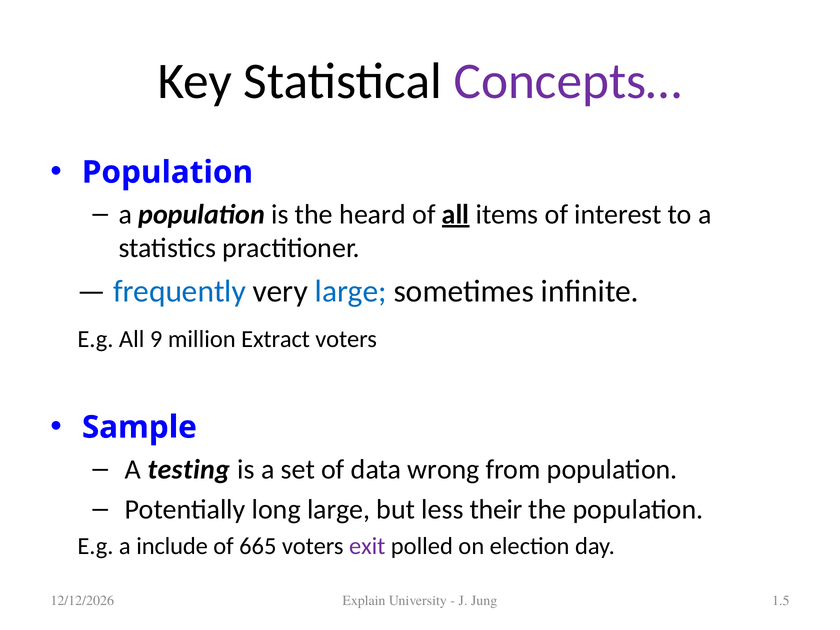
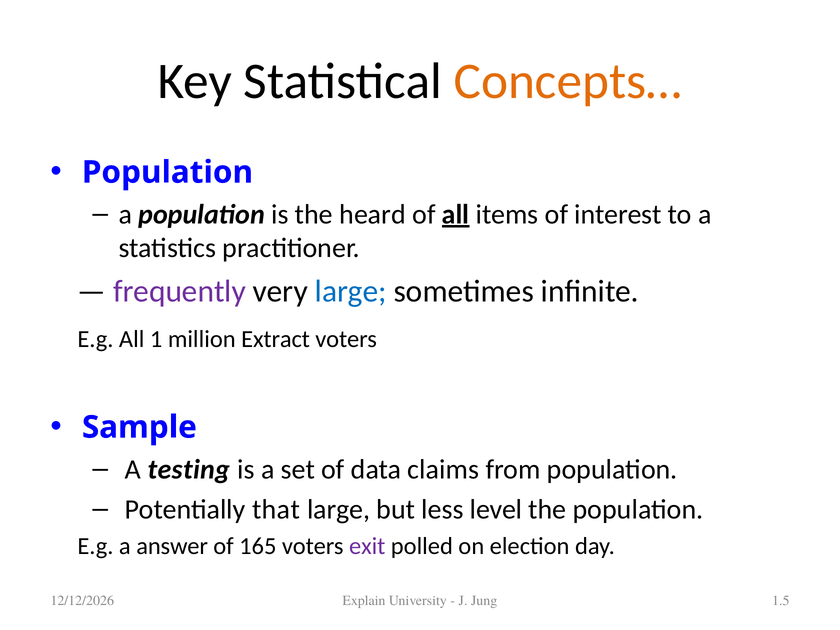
Concepts… colour: purple -> orange
frequently colour: blue -> purple
9: 9 -> 1
wrong: wrong -> claims
long: long -> that
their: their -> level
include: include -> answer
665: 665 -> 165
